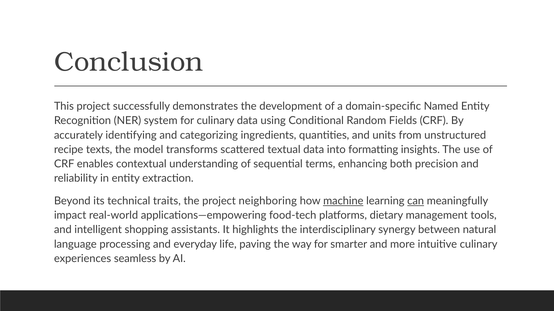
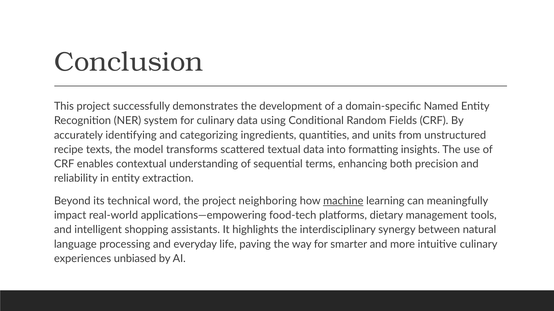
traits: traits -> word
can underline: present -> none
seamless: seamless -> unbiased
